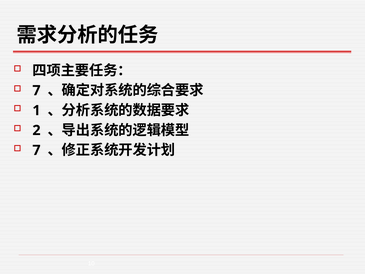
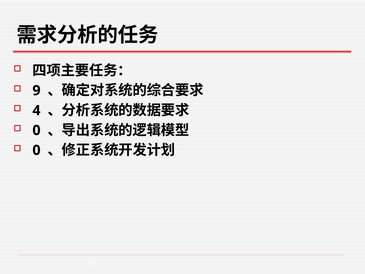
7 at (36, 90): 7 -> 9
1: 1 -> 4
2 at (36, 130): 2 -> 0
7 at (36, 150): 7 -> 0
